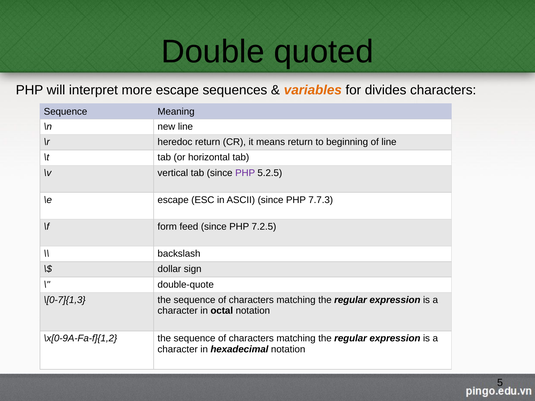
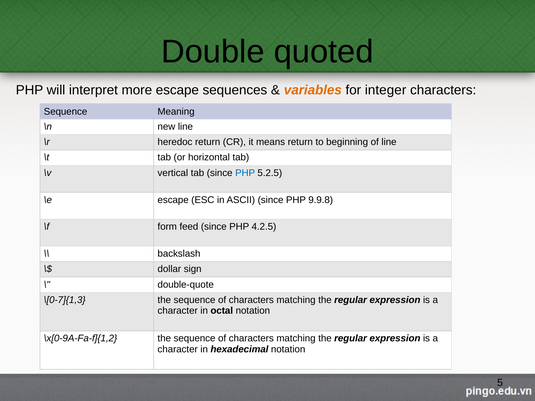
divides: divides -> integer
PHP at (245, 173) colour: purple -> blue
7.7.3: 7.7.3 -> 9.9.8
7.2.5: 7.2.5 -> 4.2.5
